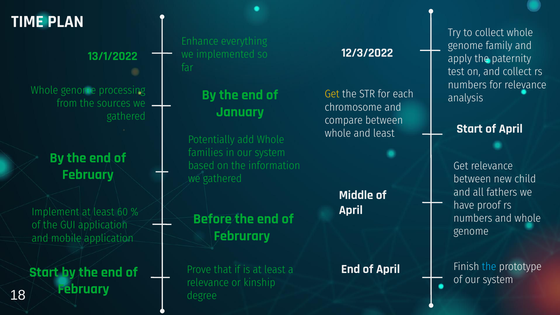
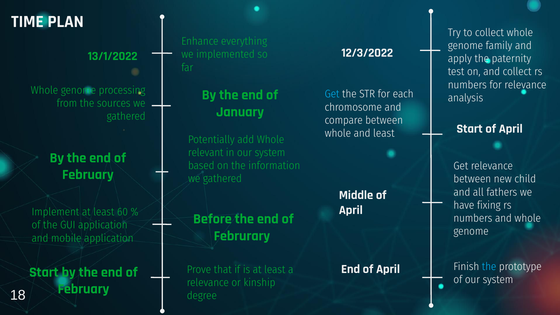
Get at (332, 94) colour: yellow -> light blue
families: families -> relevant
proof: proof -> fixing
